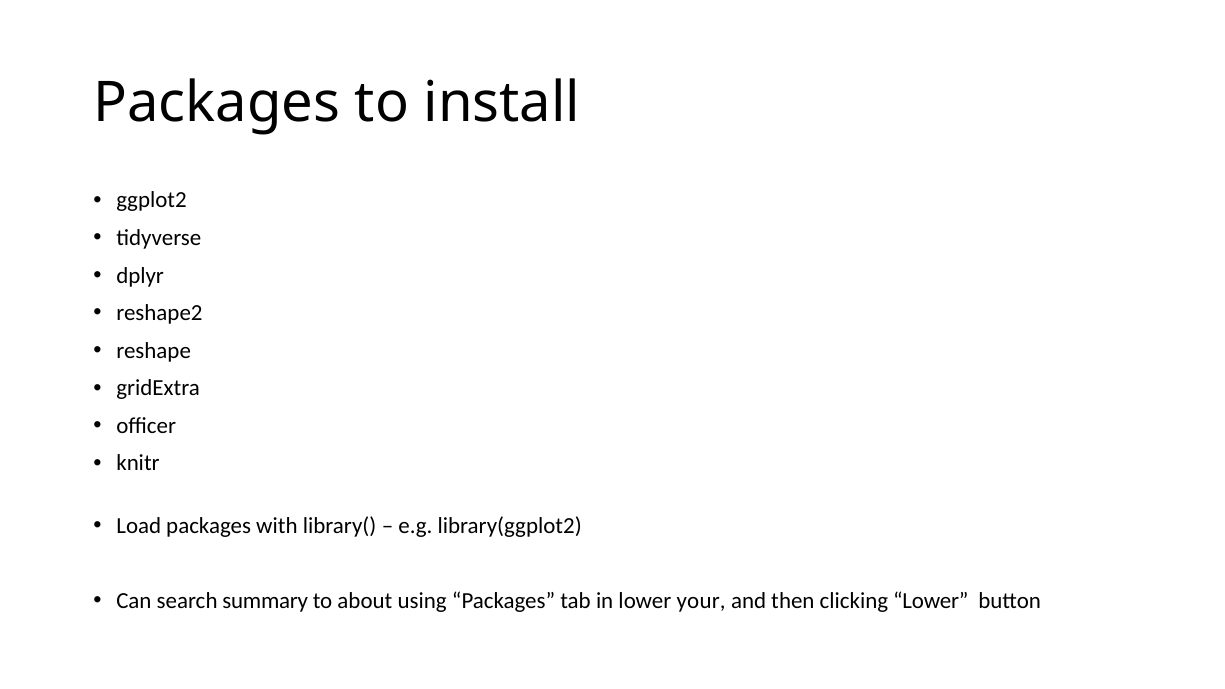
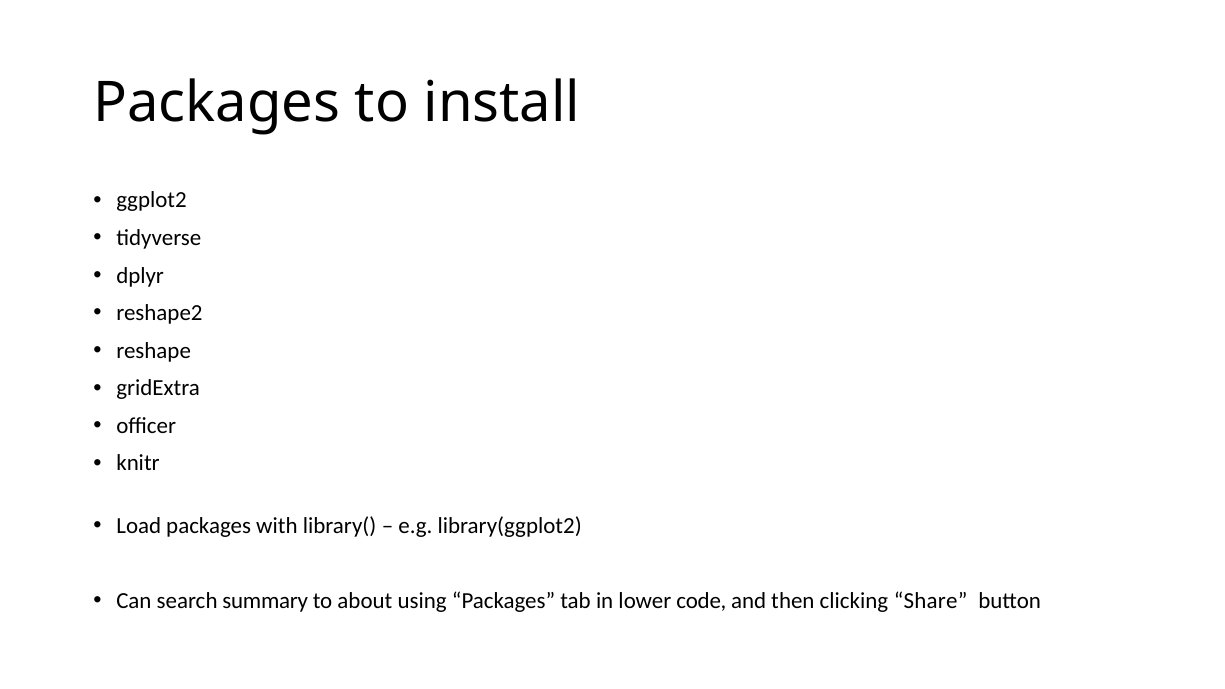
your: your -> code
clicking Lower: Lower -> Share
